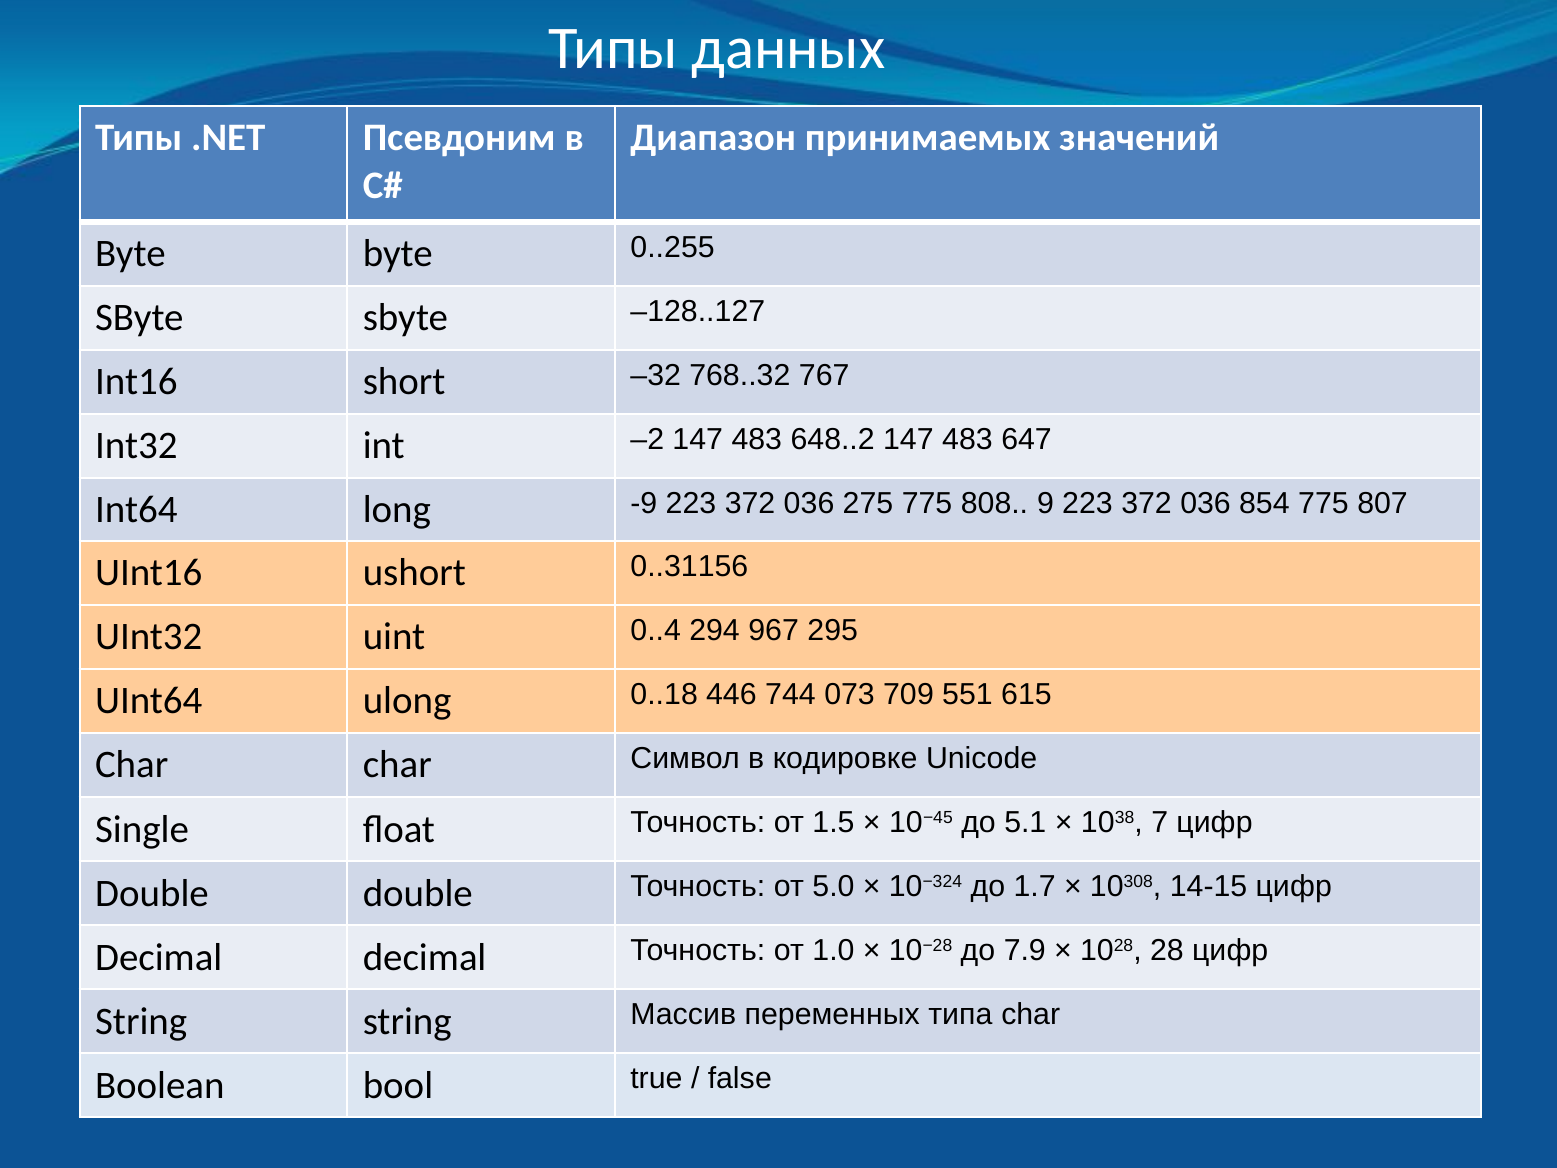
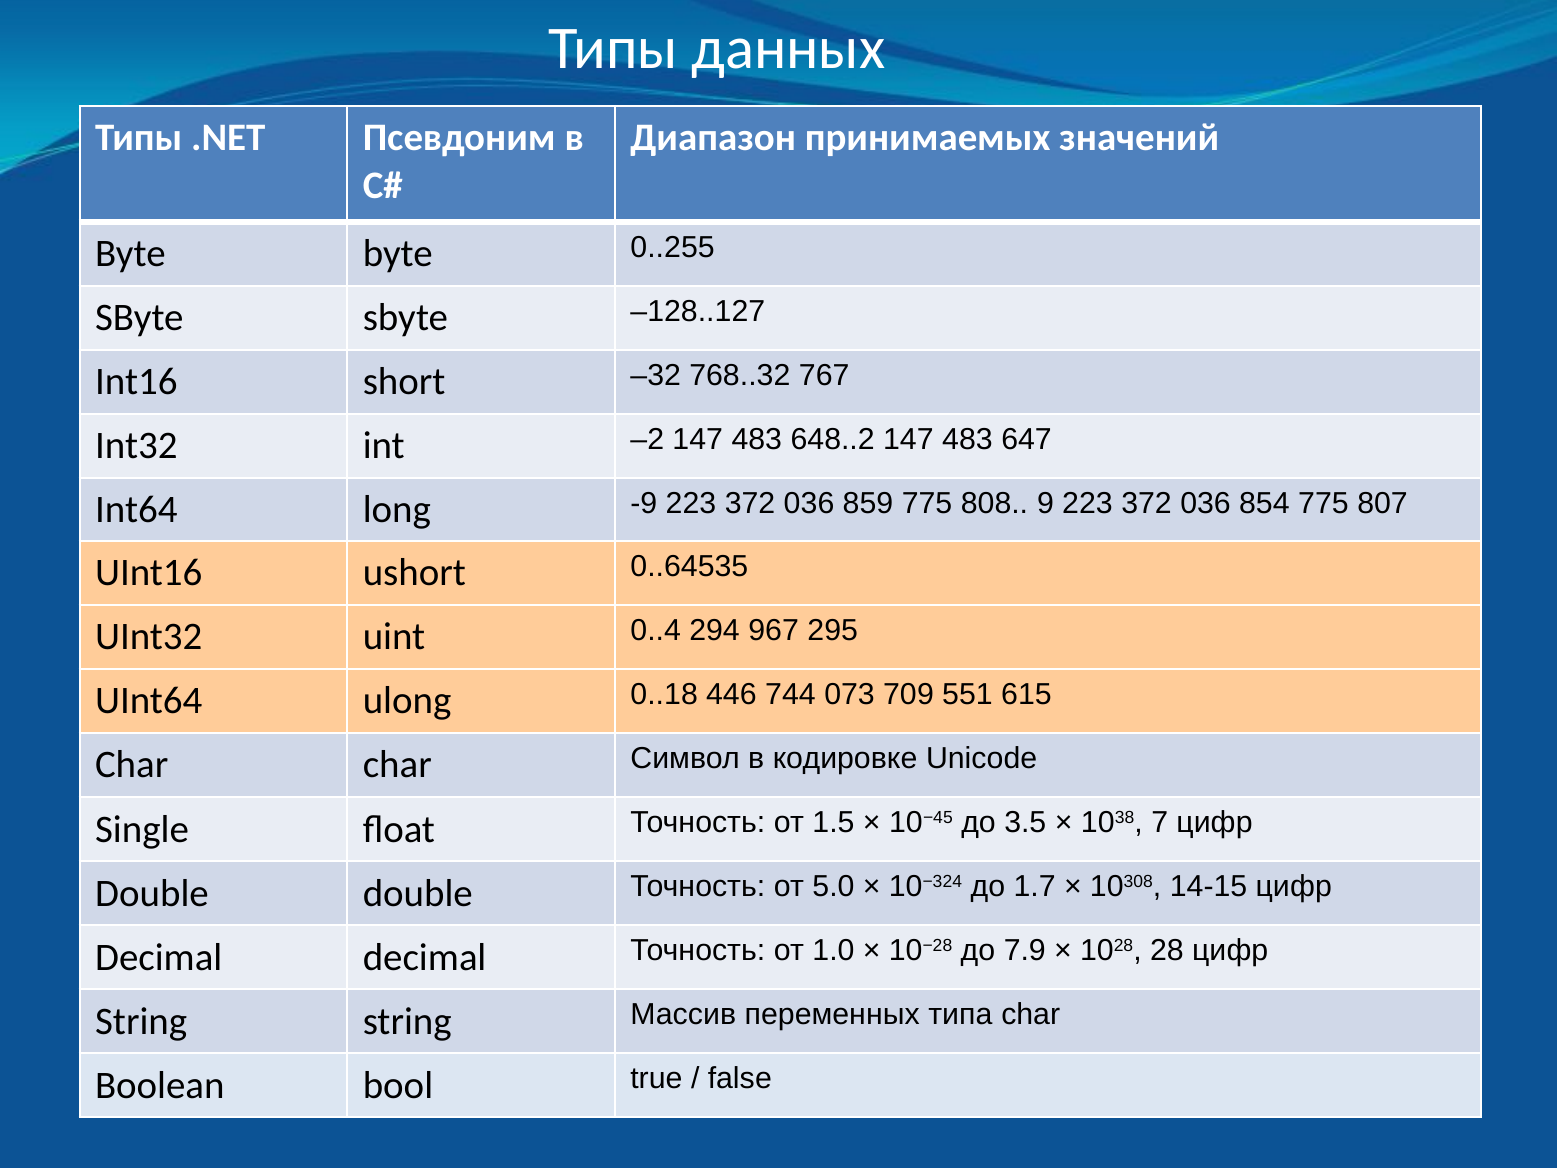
275: 275 -> 859
0..31156: 0..31156 -> 0..64535
5.1: 5.1 -> 3.5
